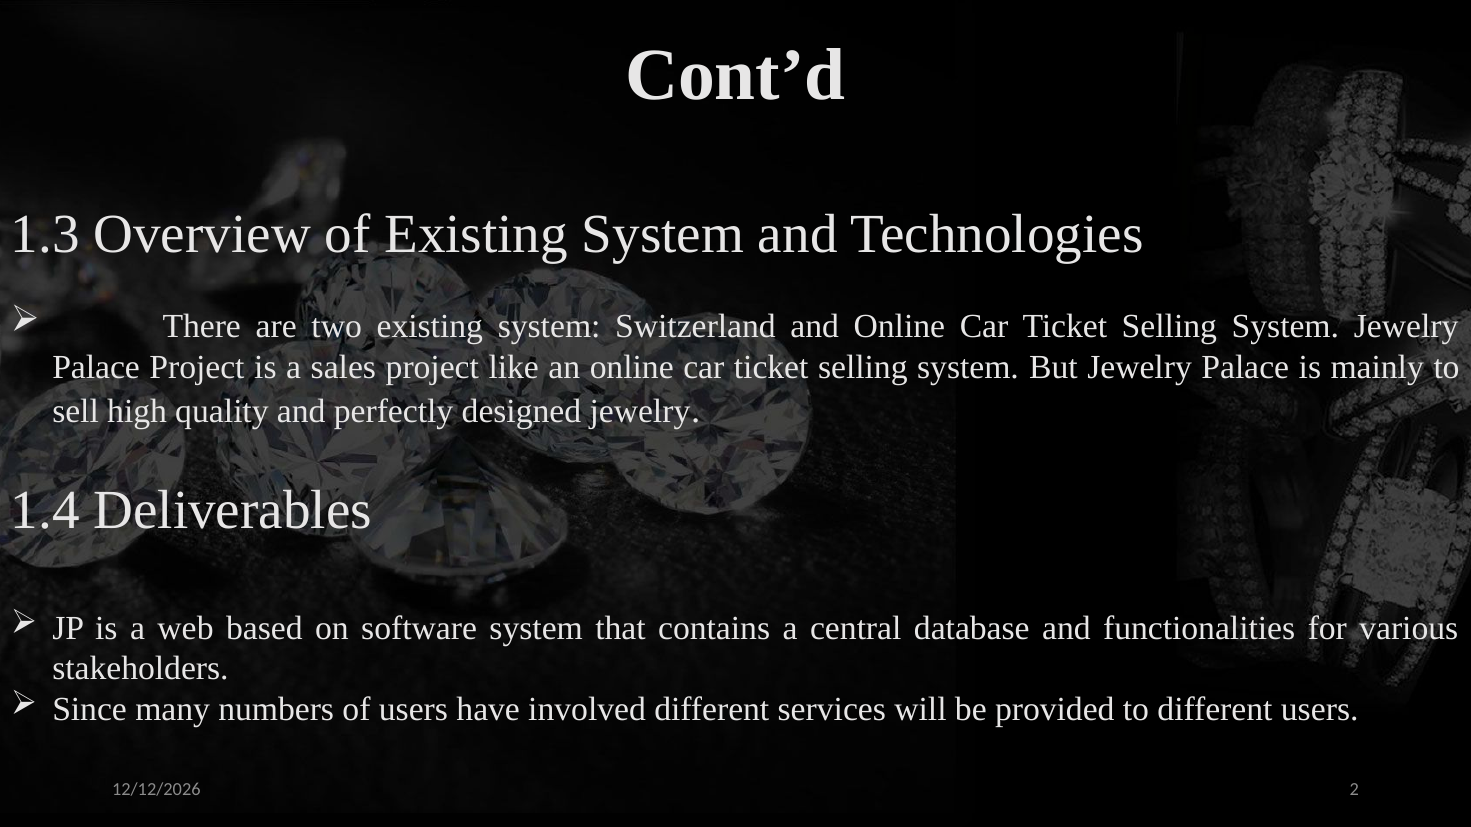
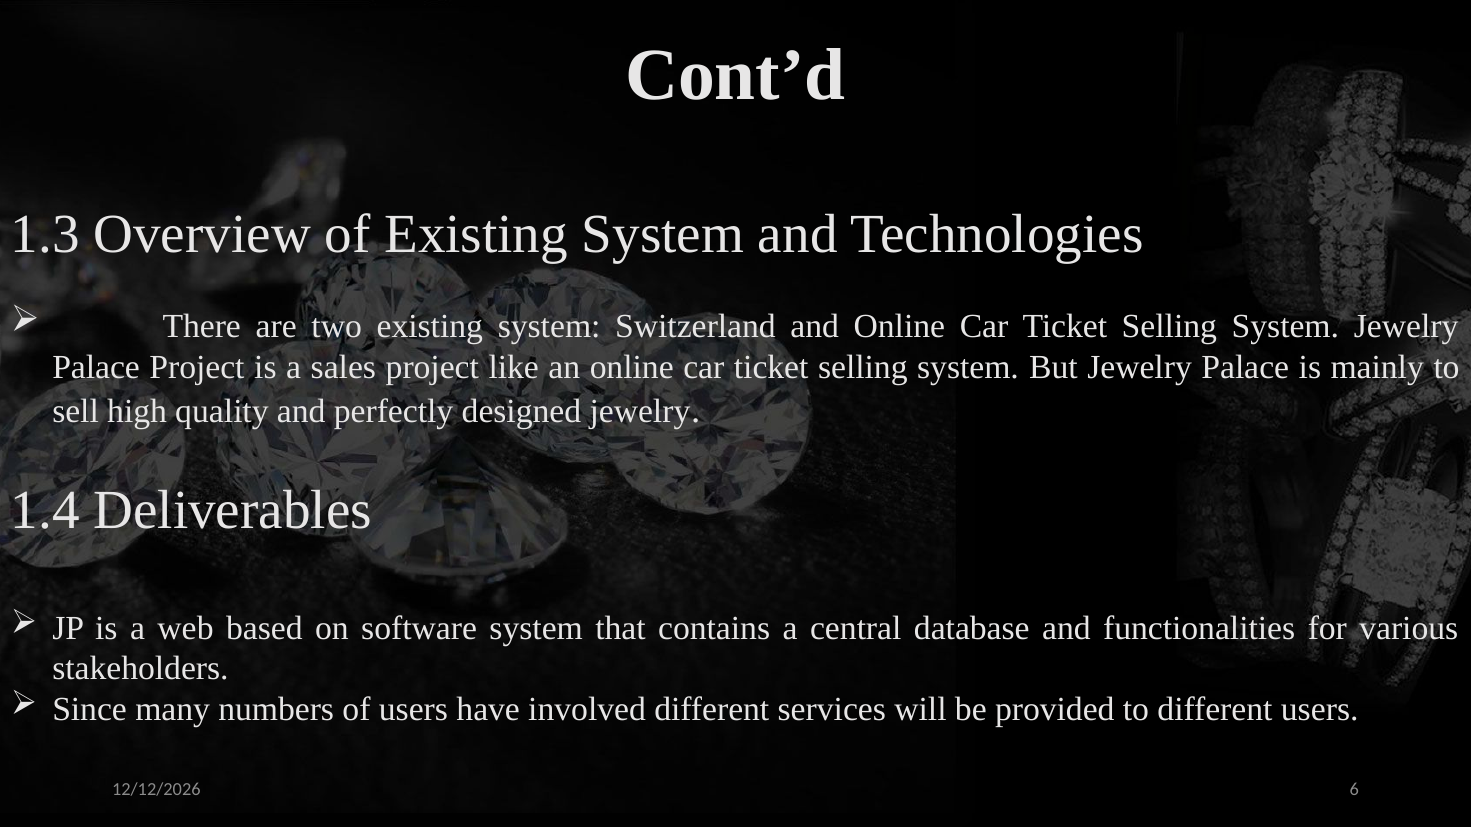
2: 2 -> 6
